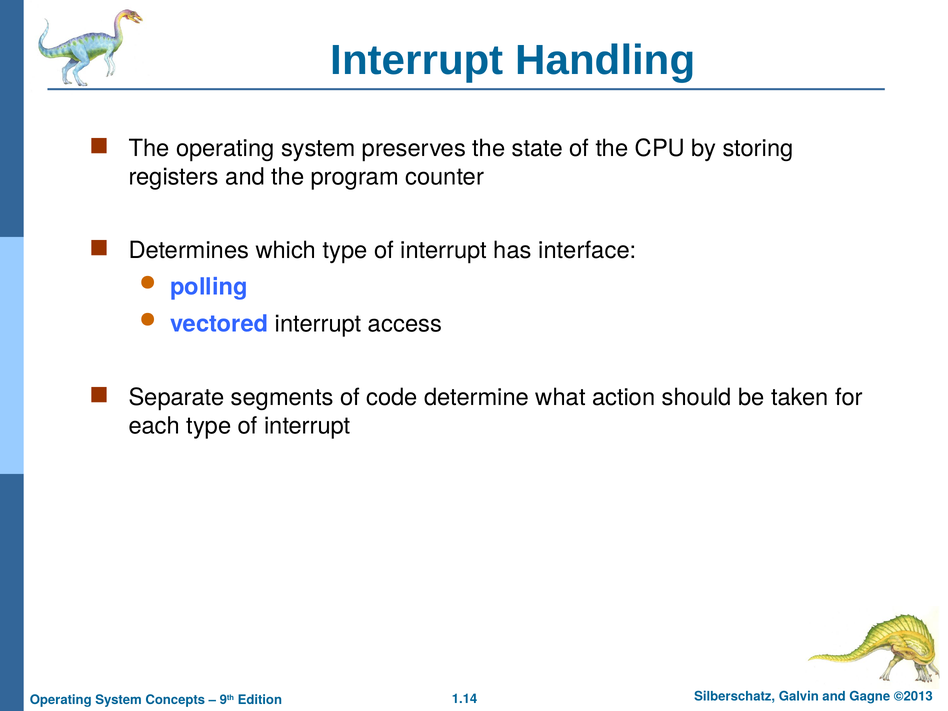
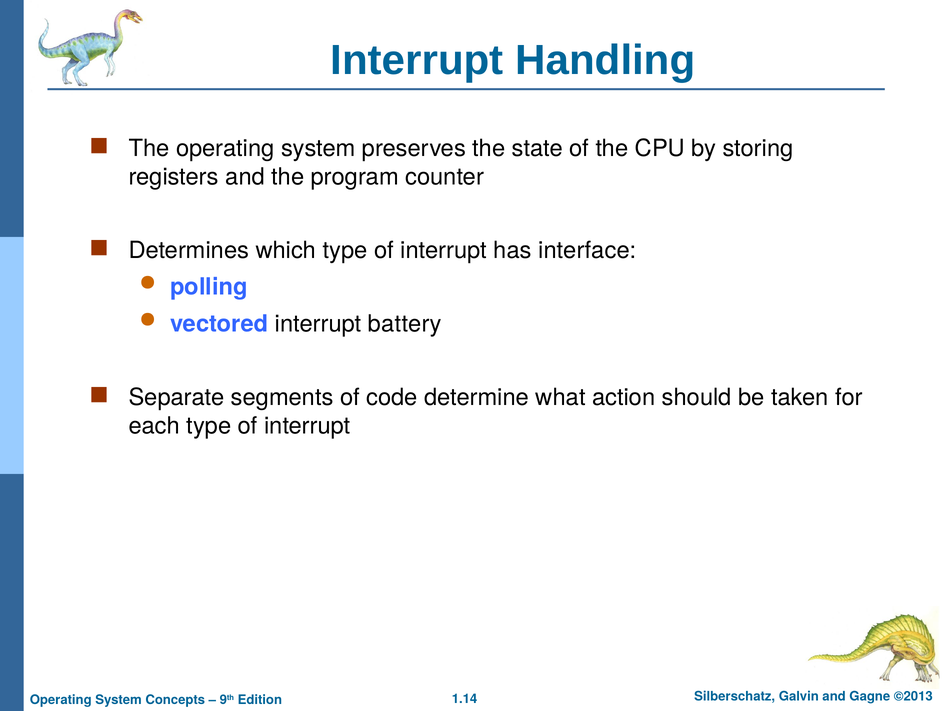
access: access -> battery
